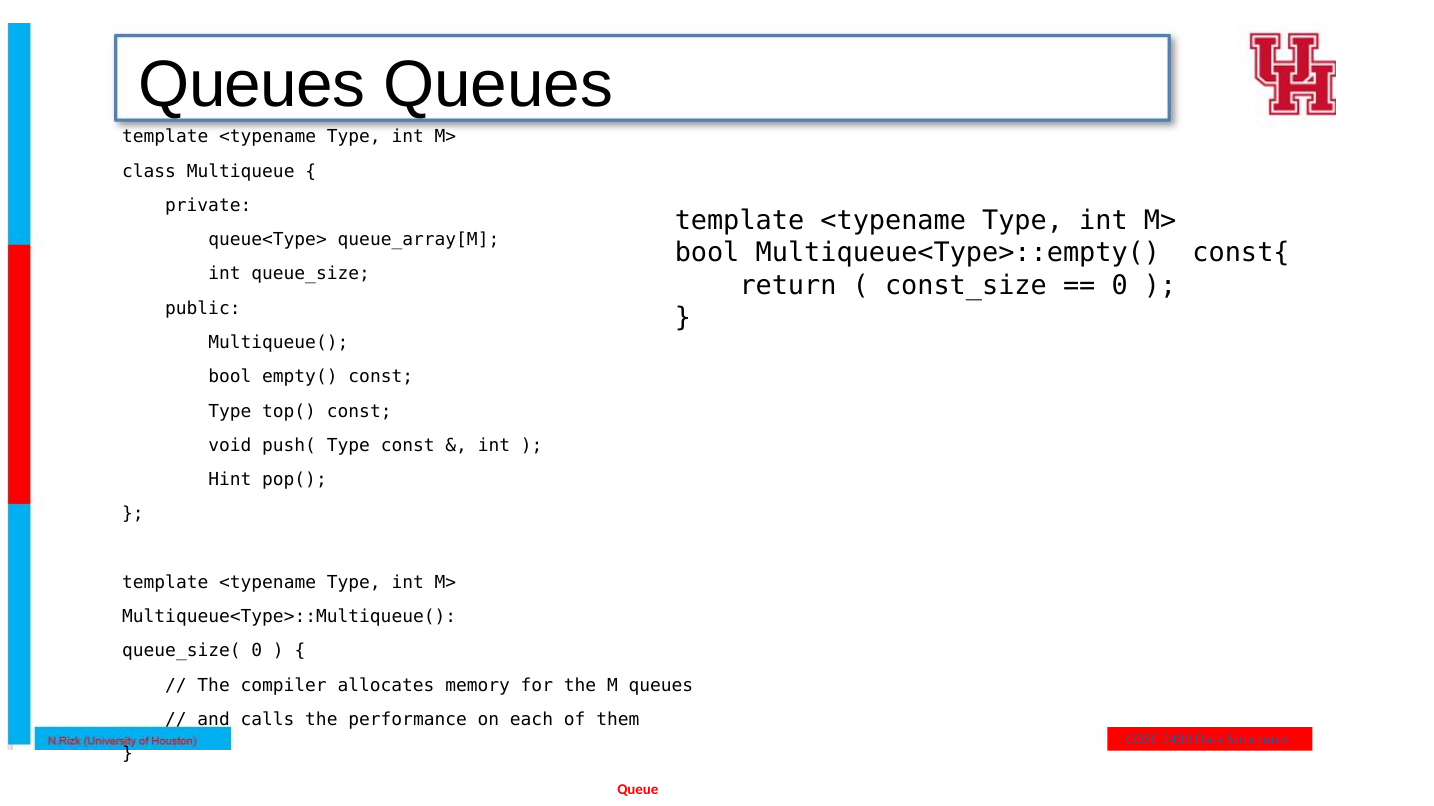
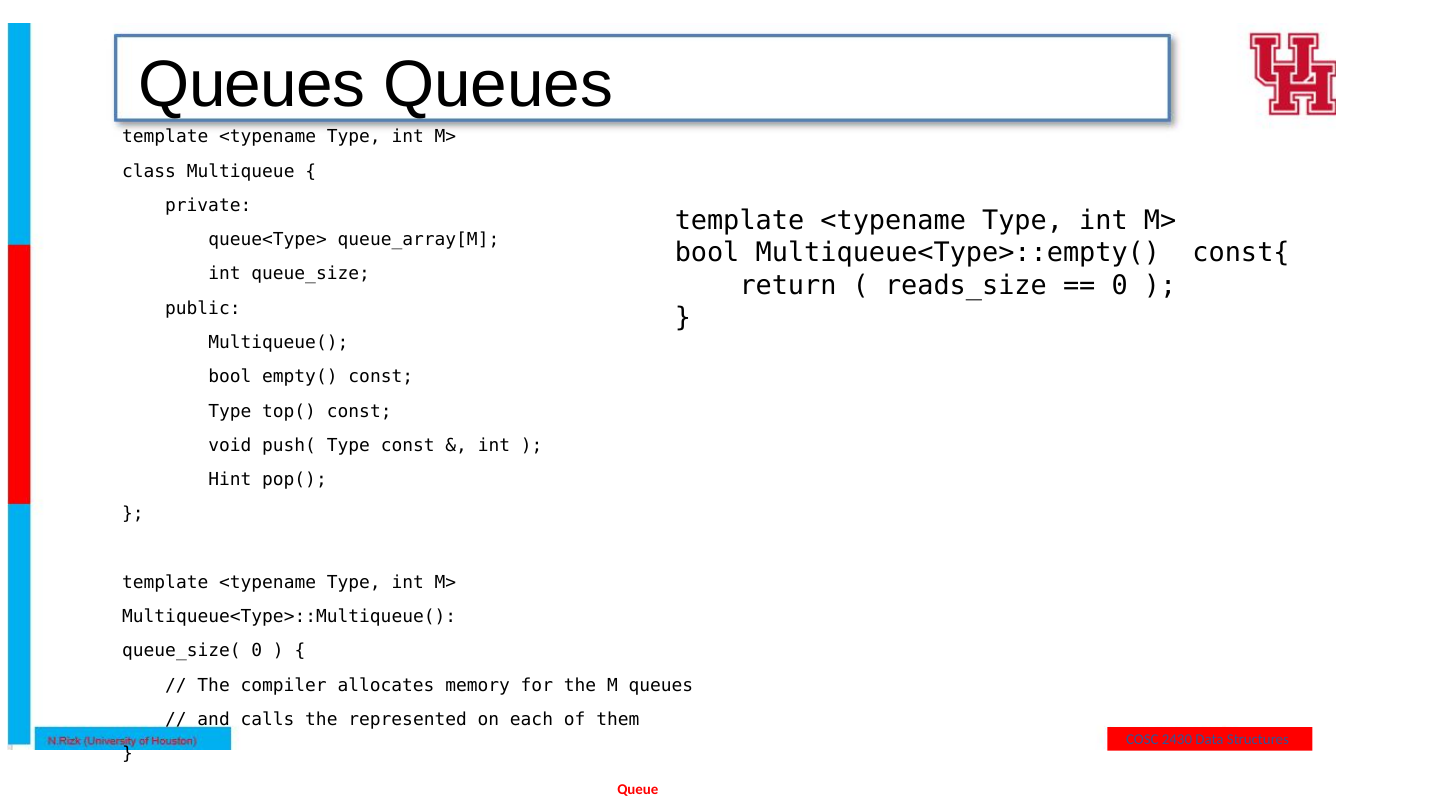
const_size: const_size -> reads_size
performance: performance -> represented
